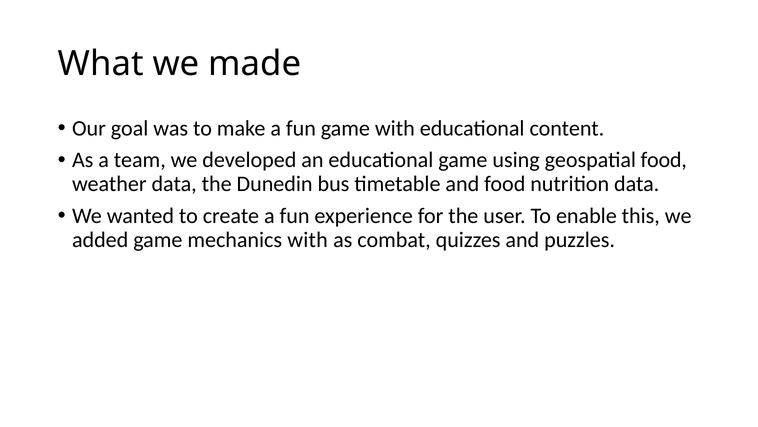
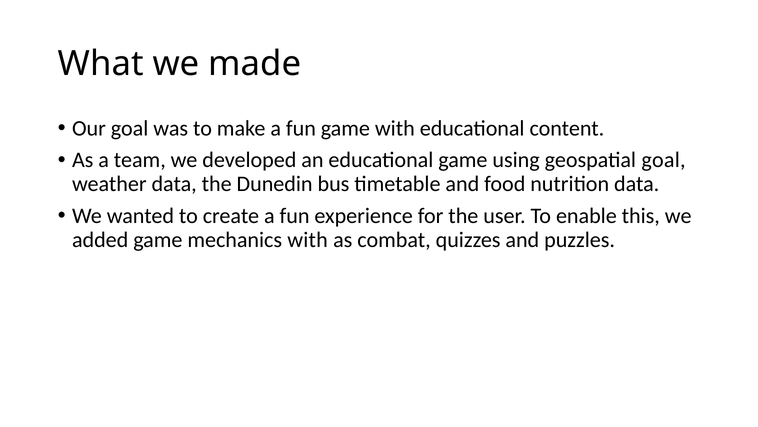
geospatial food: food -> goal
